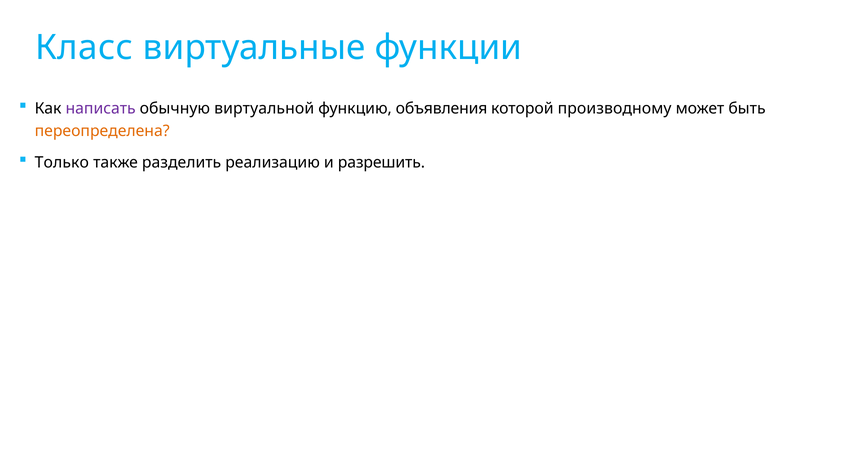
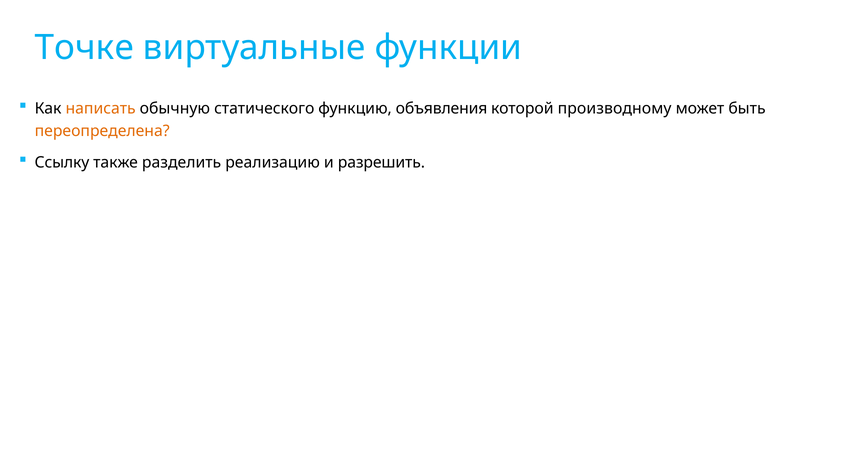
Класс: Класс -> Точке
написать colour: purple -> orange
виртуальной: виртуальной -> статического
Только: Только -> Ссылку
